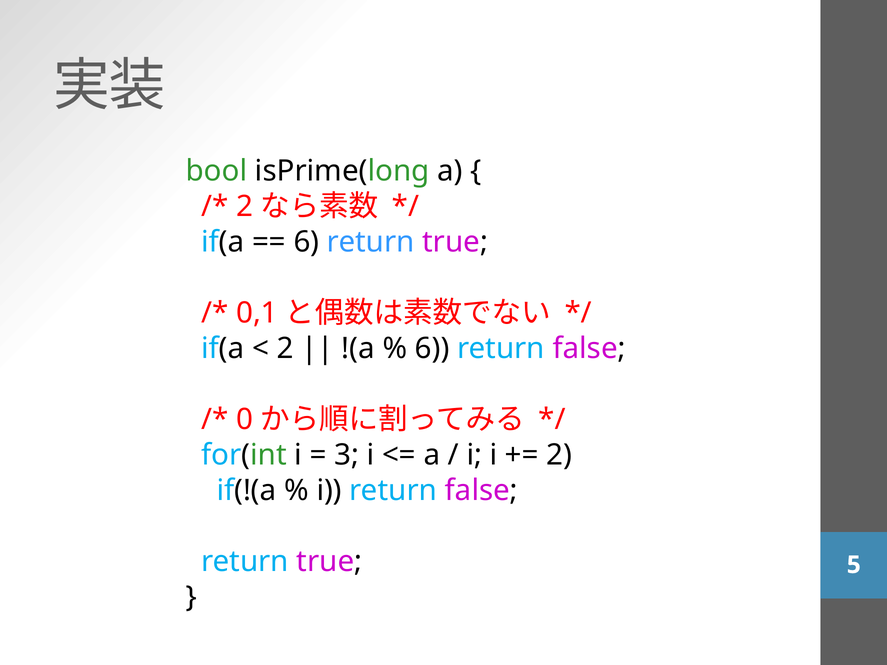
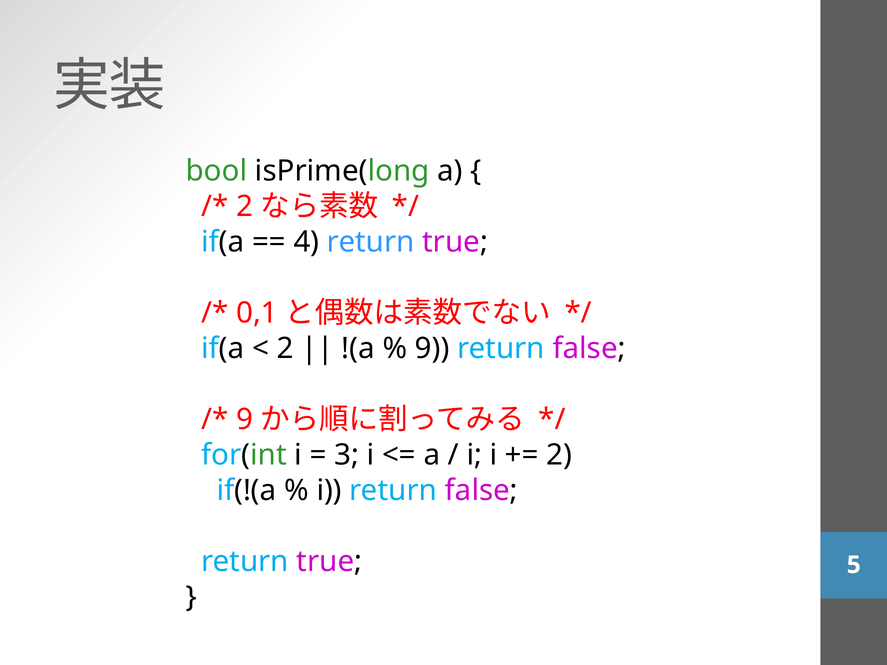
6 at (306, 242): 6 -> 4
6 at (432, 349): 6 -> 9
0 at (245, 420): 0 -> 9
